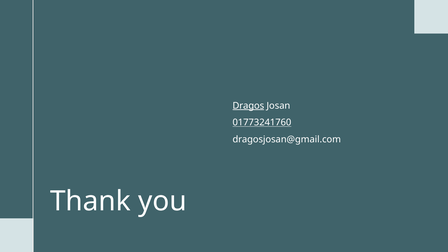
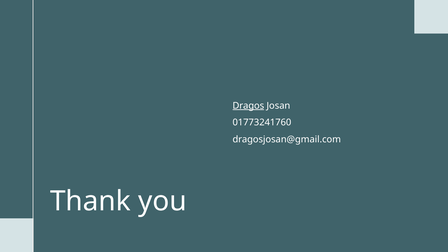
01773241760 underline: present -> none
